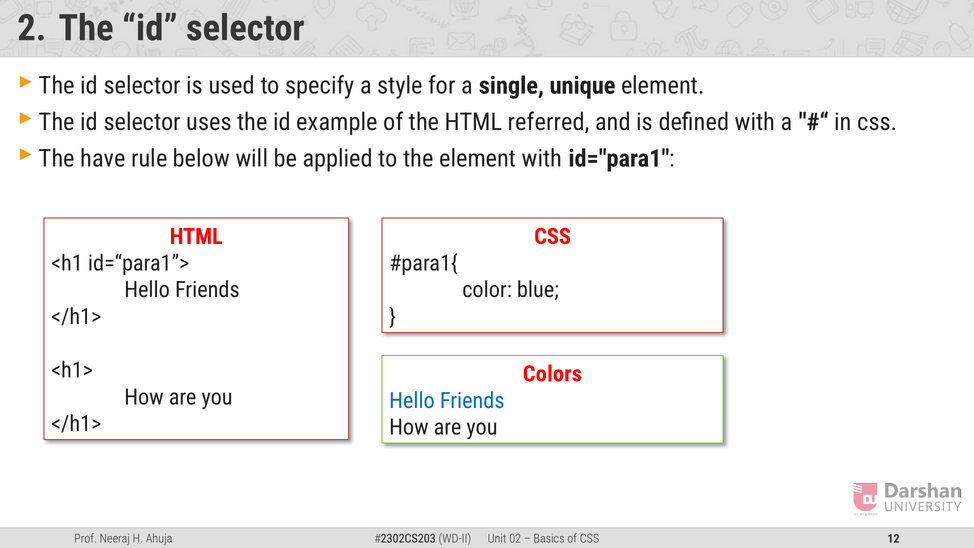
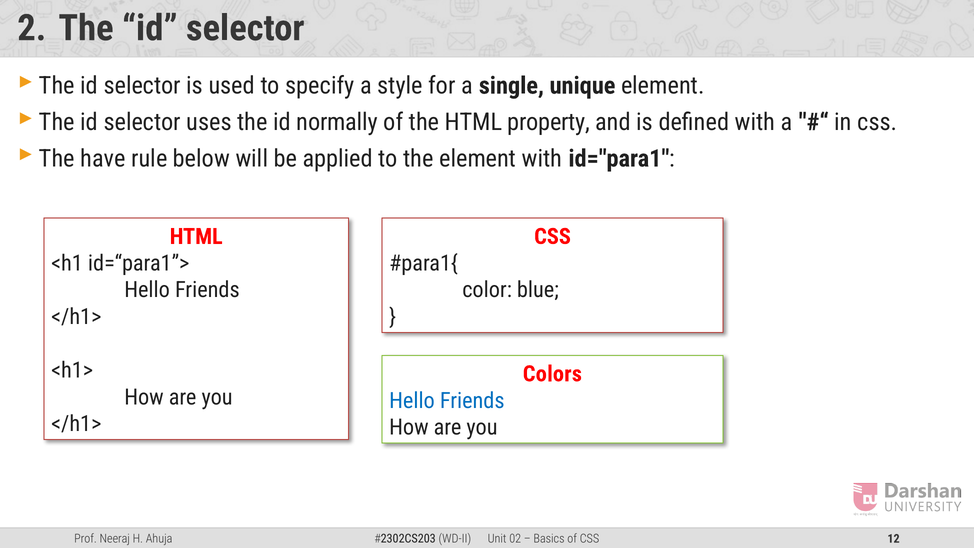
example: example -> normally
referred: referred -> property
